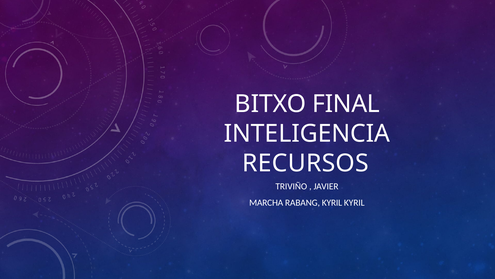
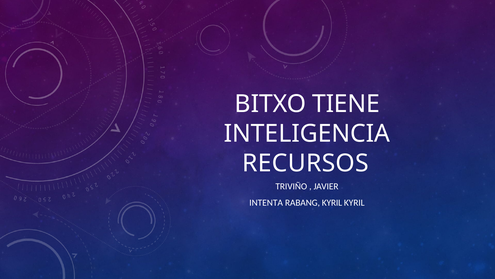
FINAL: FINAL -> TIENE
MARCHA: MARCHA -> INTENTA
